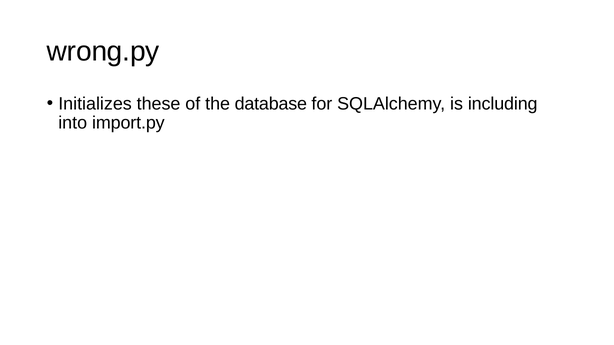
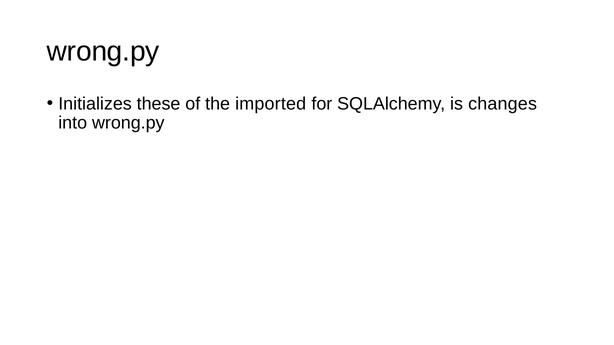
database: database -> imported
including: including -> changes
into import.py: import.py -> wrong.py
